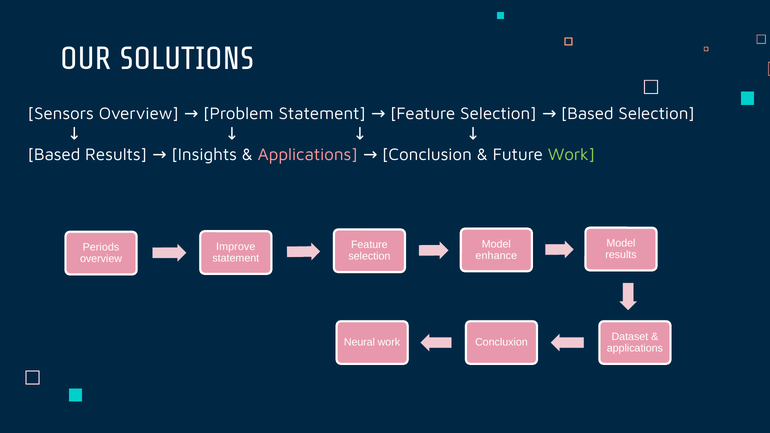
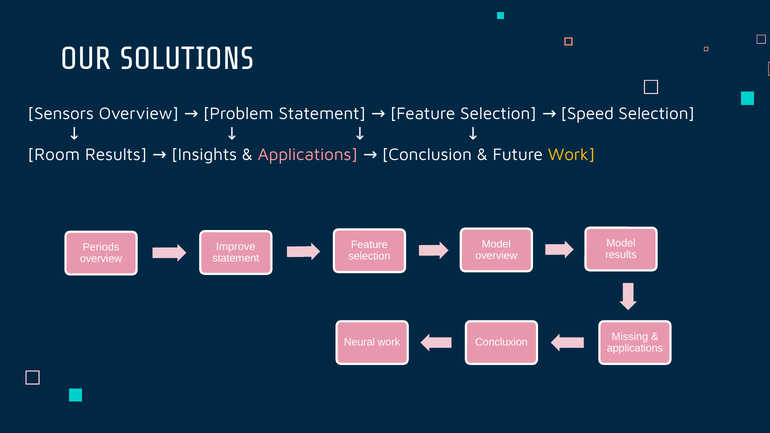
Selection Based: Based -> Speed
Based at (54, 155): Based -> Room
Work at (571, 155) colour: light green -> yellow
enhance at (496, 256): enhance -> overview
Dataset: Dataset -> Missing
